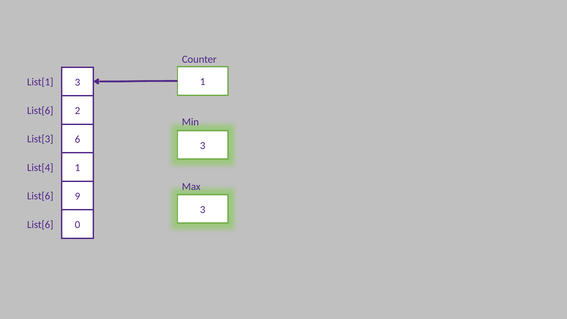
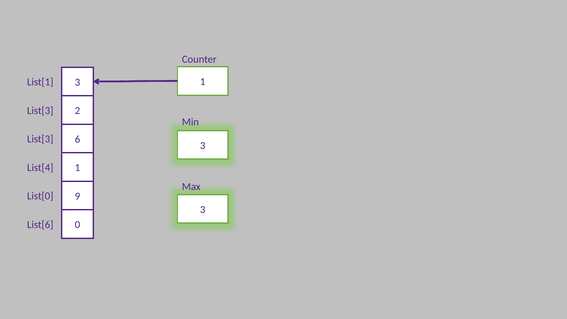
List[6 at (40, 111): List[6 -> List[3
List[6 at (40, 196): List[6 -> List[0
